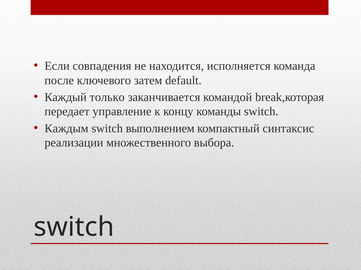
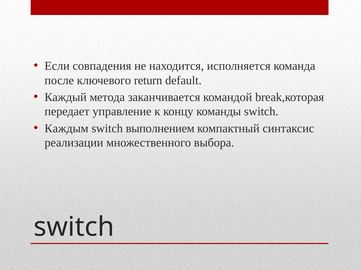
затем: затем -> return
только: только -> метода
